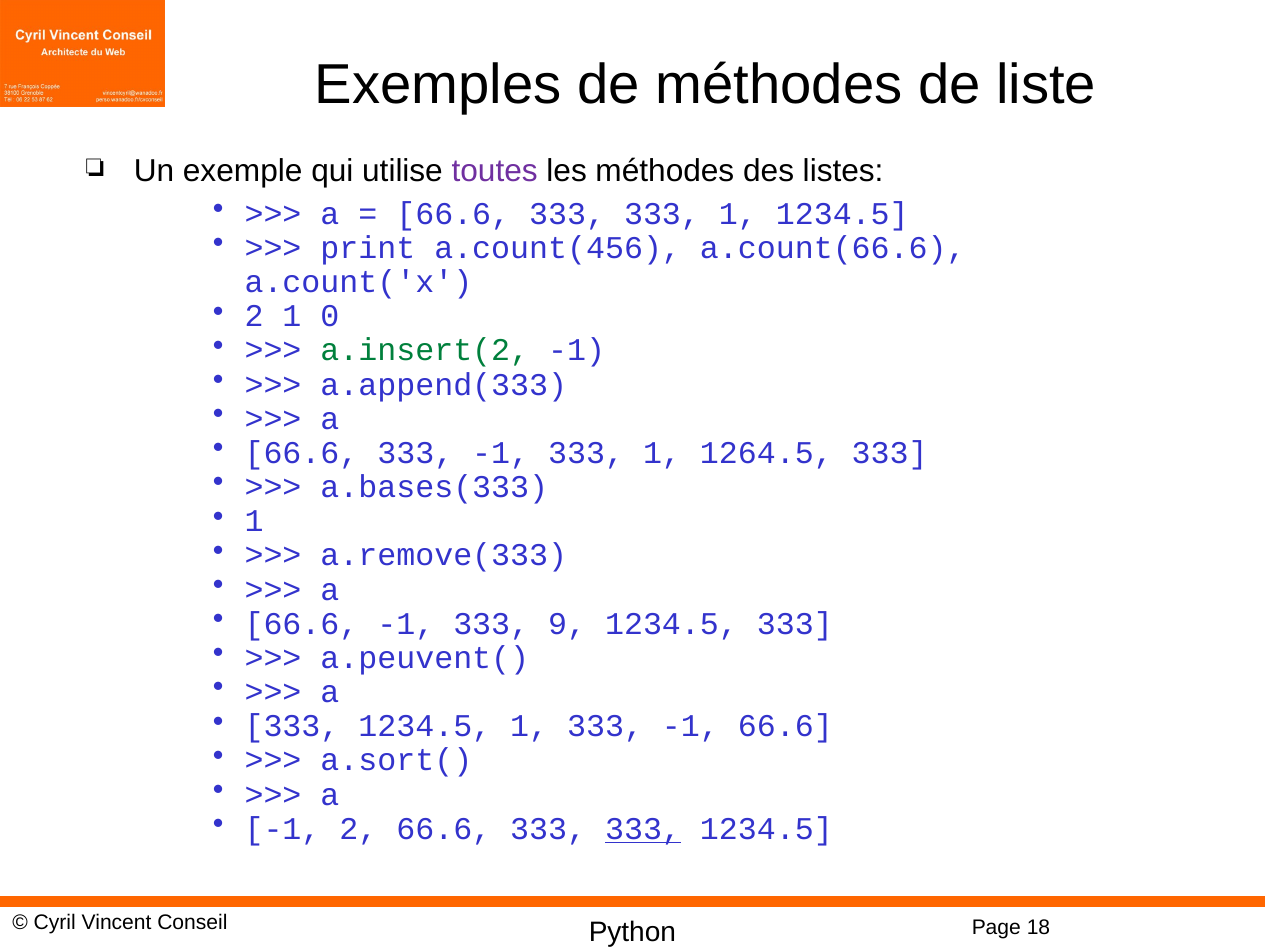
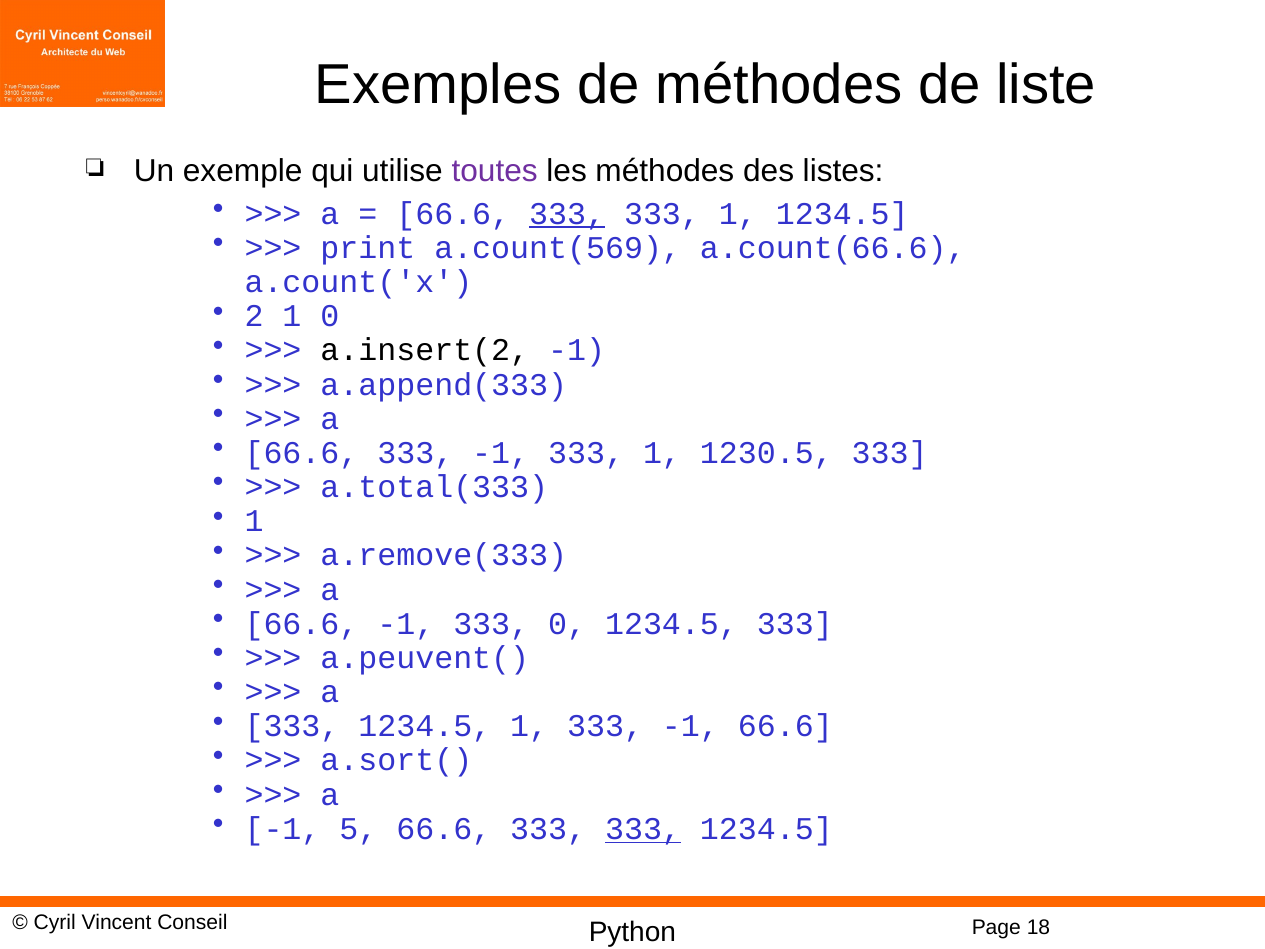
333 at (567, 214) underline: none -> present
a.count(456: a.count(456 -> a.count(569
a.insert(2 colour: green -> black
1264.5: 1264.5 -> 1230.5
a.bases(333: a.bases(333 -> a.total(333
333 9: 9 -> 0
-1 2: 2 -> 5
